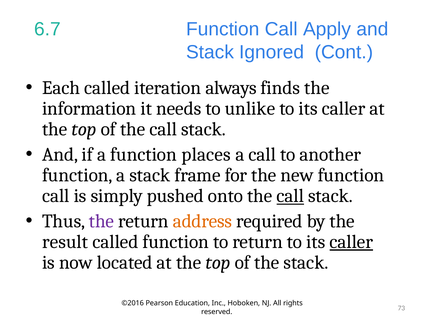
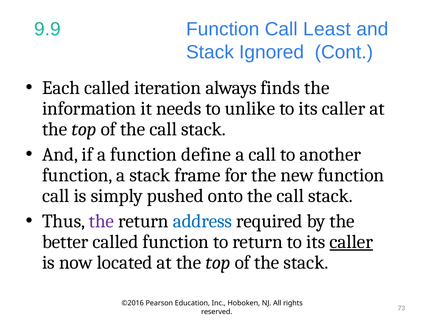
6.7: 6.7 -> 9.9
Apply: Apply -> Least
places: places -> define
call at (290, 196) underline: present -> none
address colour: orange -> blue
result: result -> better
